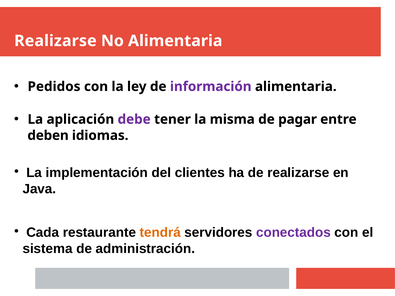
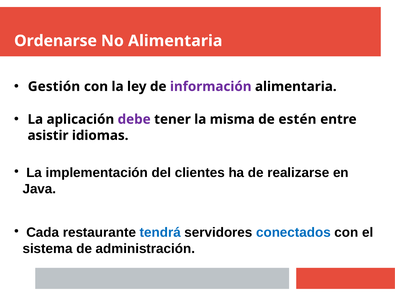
Realizarse at (55, 41): Realizarse -> Ordenarse
Pedidos: Pedidos -> Gestión
pagar: pagar -> estén
deben: deben -> asistir
tendrá colour: orange -> blue
conectados colour: purple -> blue
